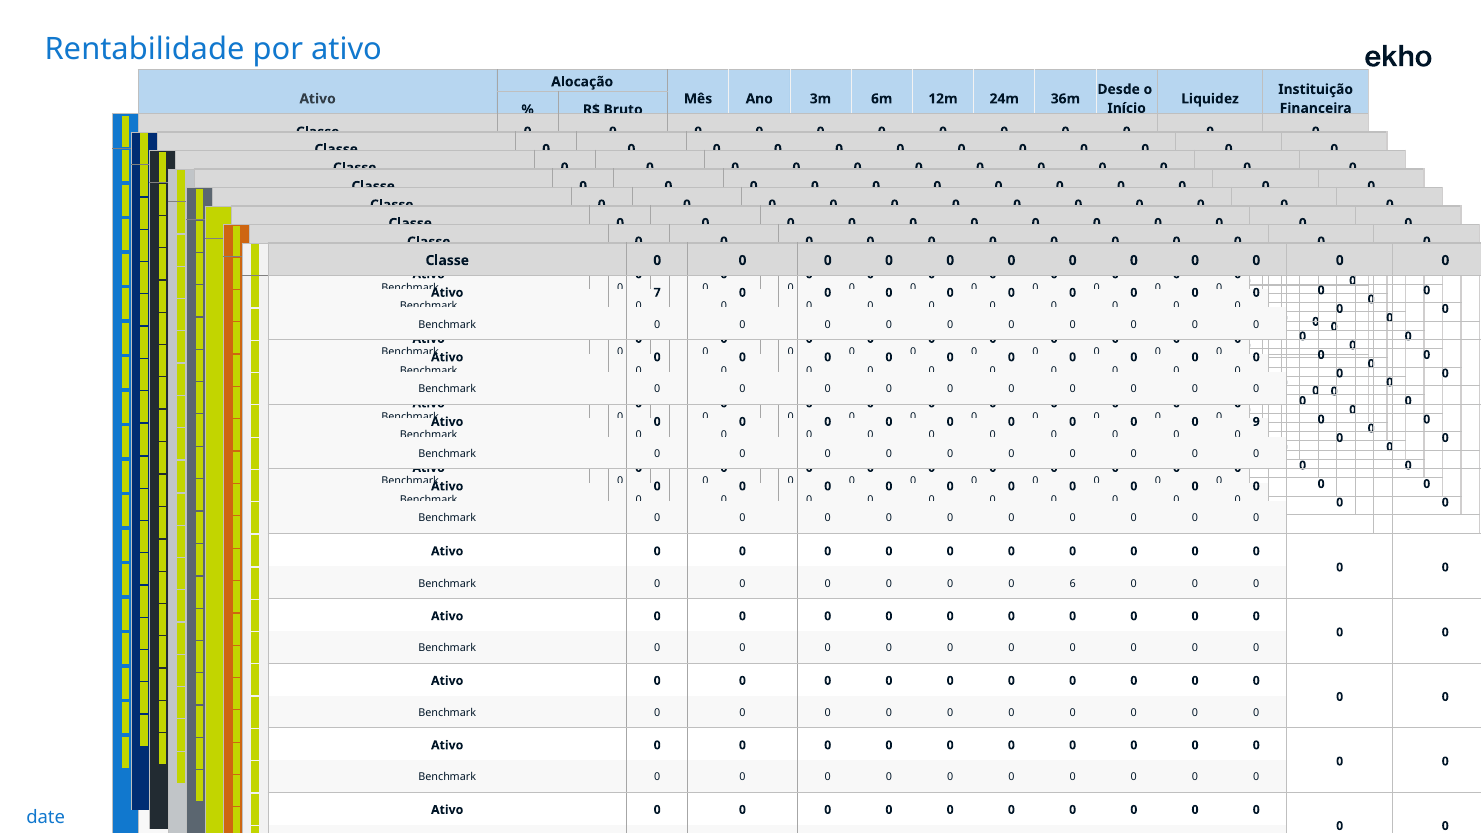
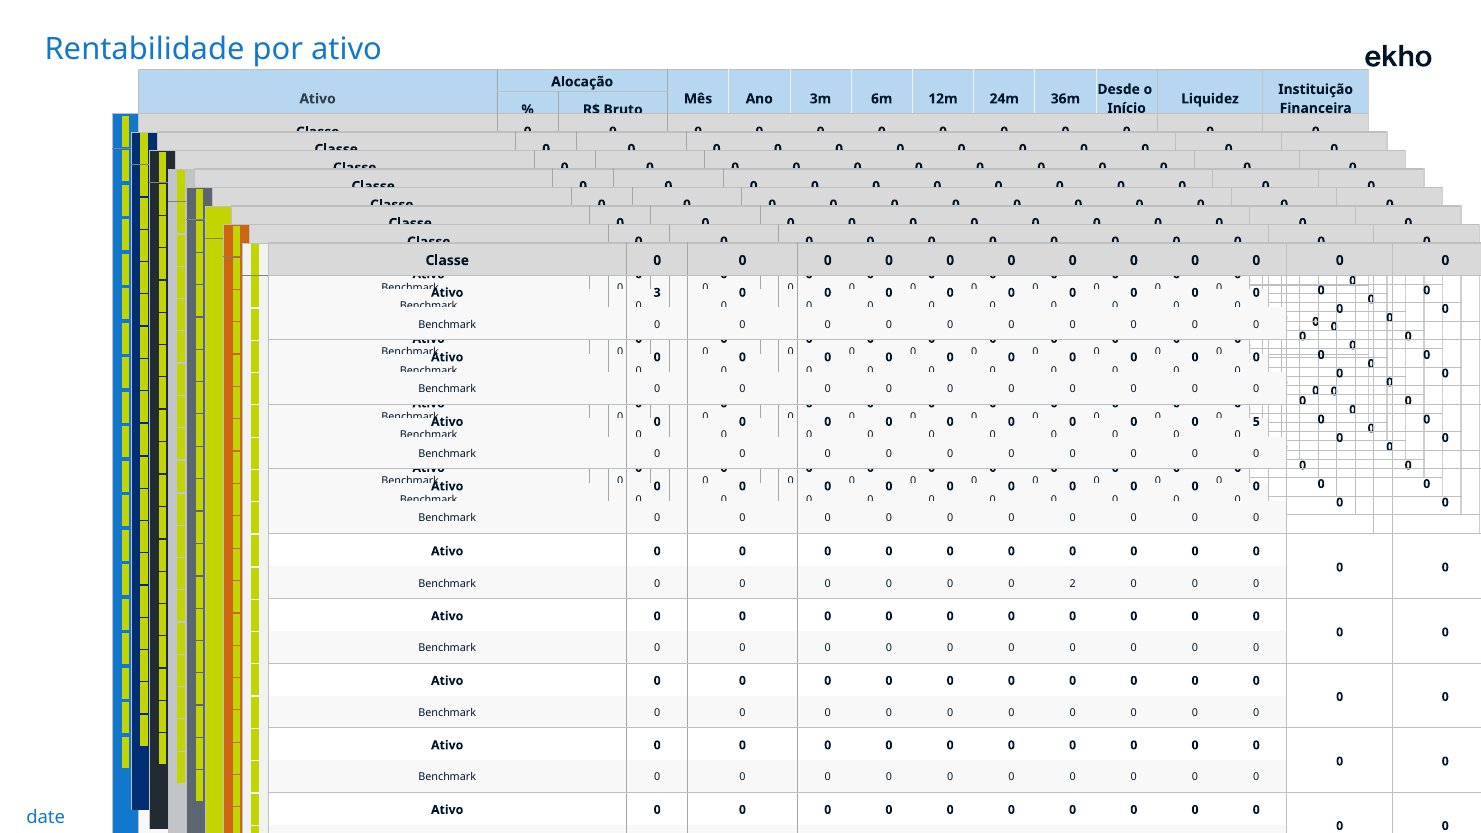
7: 7 -> 3
9: 9 -> 5
6: 6 -> 2
